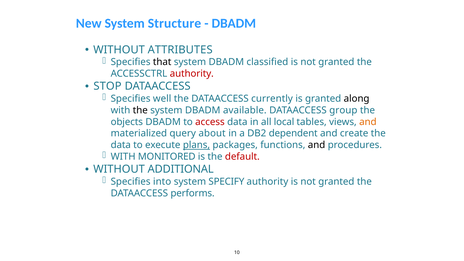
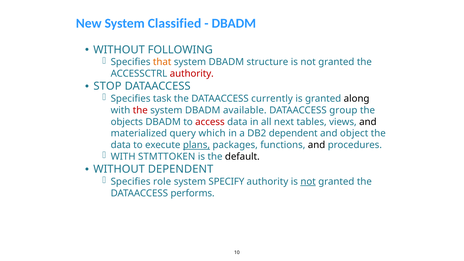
Structure: Structure -> Classified
ATTRIBUTES: ATTRIBUTES -> FOLLOWING
that colour: black -> orange
classified: classified -> structure
well: well -> task
the at (140, 110) colour: black -> red
local: local -> next
and at (368, 122) colour: orange -> black
about: about -> which
create: create -> object
MONITORED: MONITORED -> STMTTOKEN
default colour: red -> black
WITHOUT ADDITIONAL: ADDITIONAL -> DEPENDENT
into: into -> role
not at (308, 182) underline: none -> present
